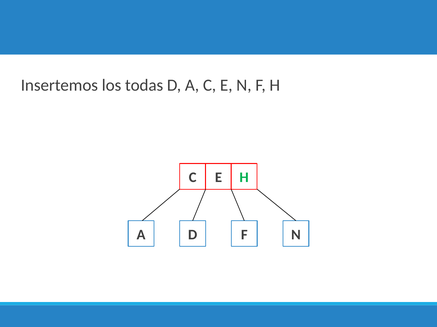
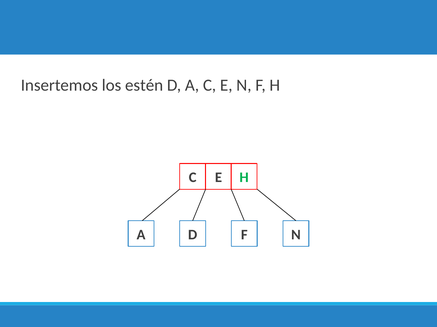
todas: todas -> estén
